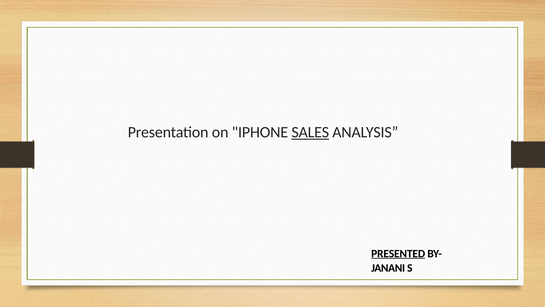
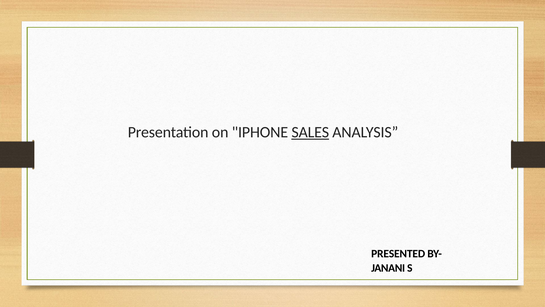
PRESENTED underline: present -> none
